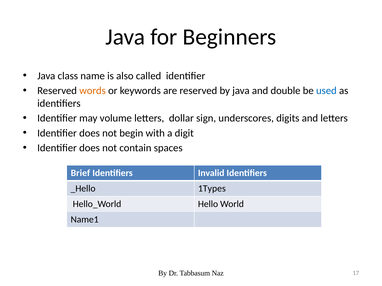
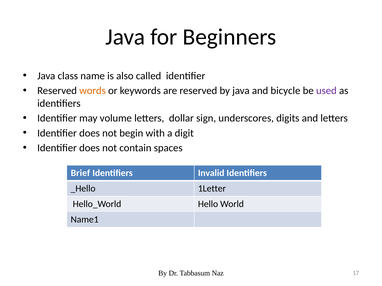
double: double -> bicycle
used colour: blue -> purple
1Types: 1Types -> 1Letter
